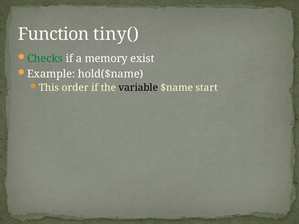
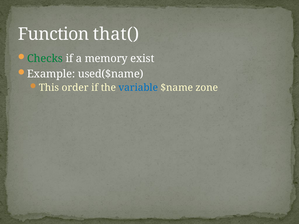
tiny(: tiny( -> that(
hold($name: hold($name -> used($name
variable colour: black -> blue
start: start -> zone
